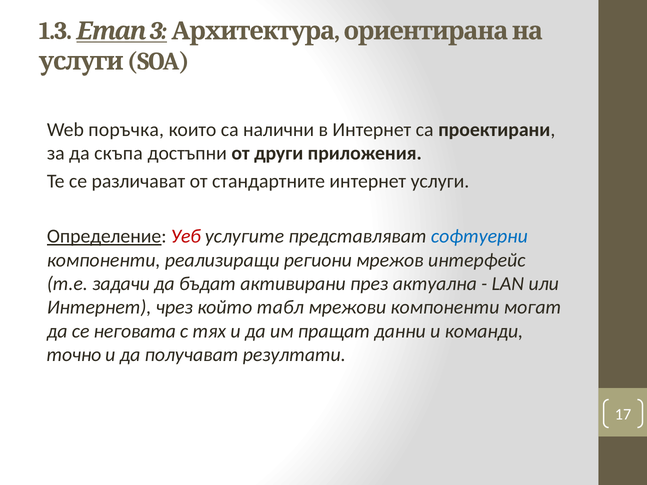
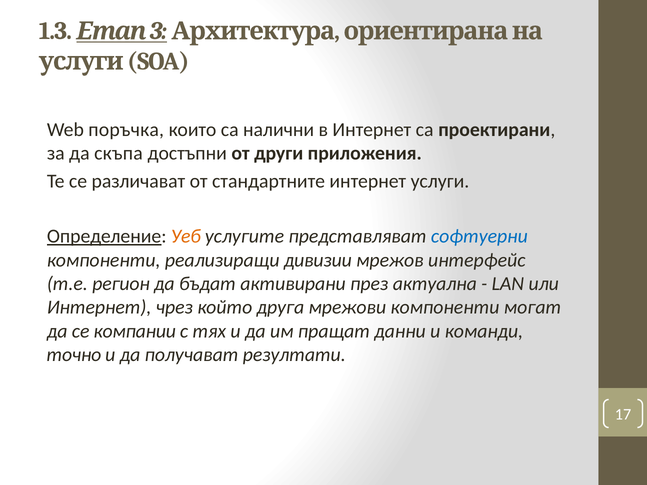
Уеб colour: red -> orange
региони: региони -> дивизии
задачи: задачи -> регион
табл: табл -> друга
неговата: неговата -> компании
